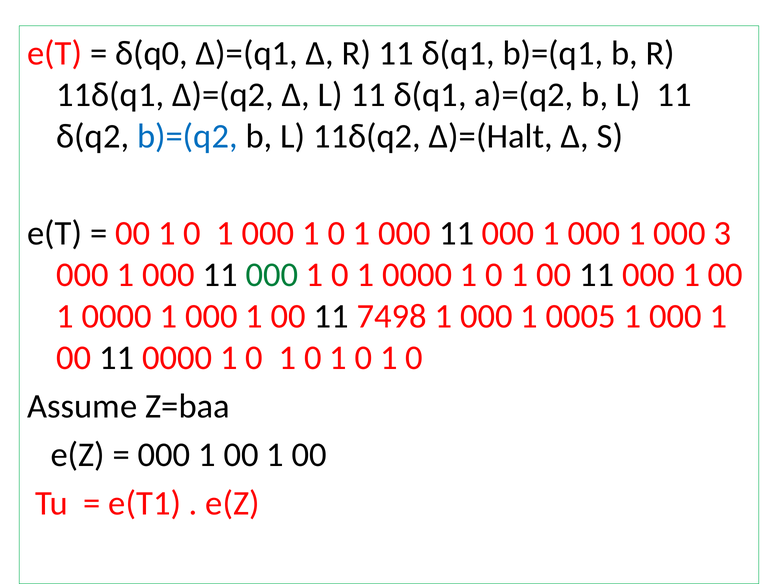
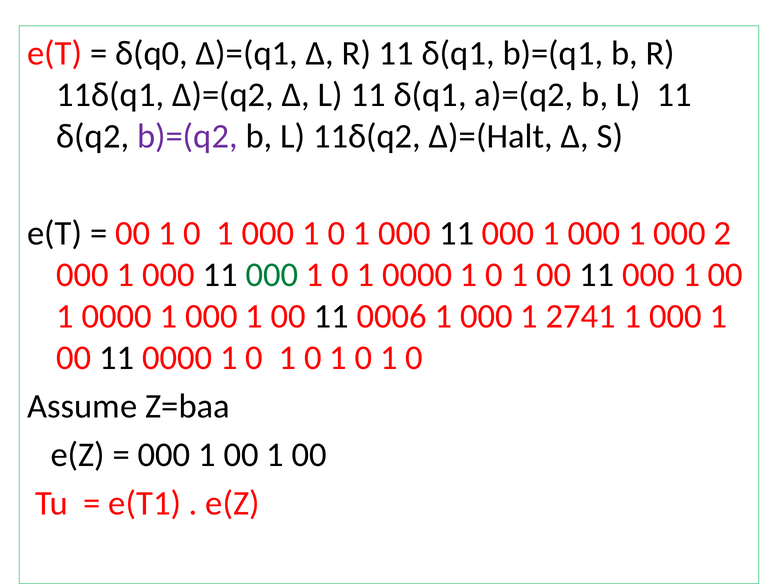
b)=(q2 colour: blue -> purple
3: 3 -> 2
7498: 7498 -> 0006
0005: 0005 -> 2741
